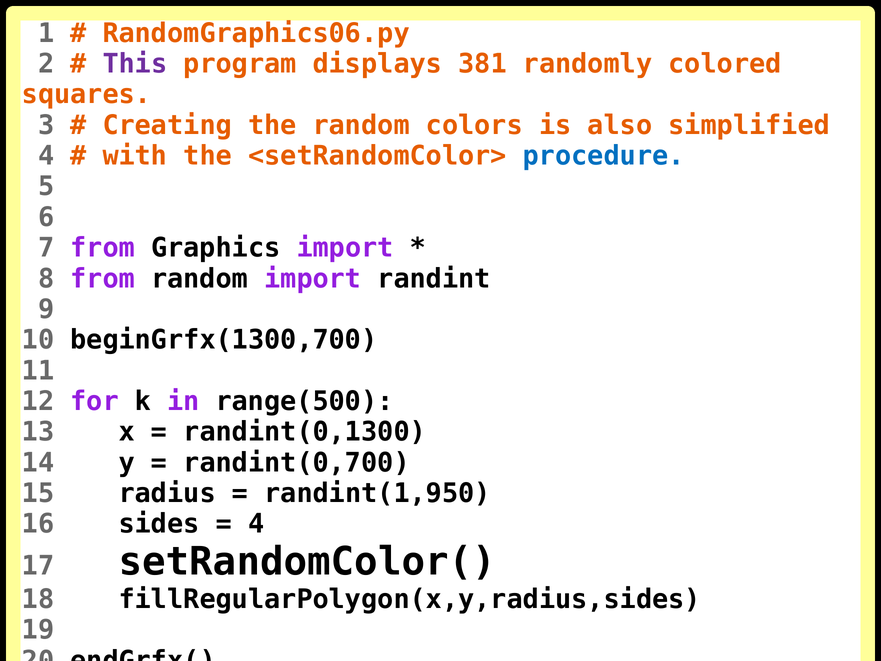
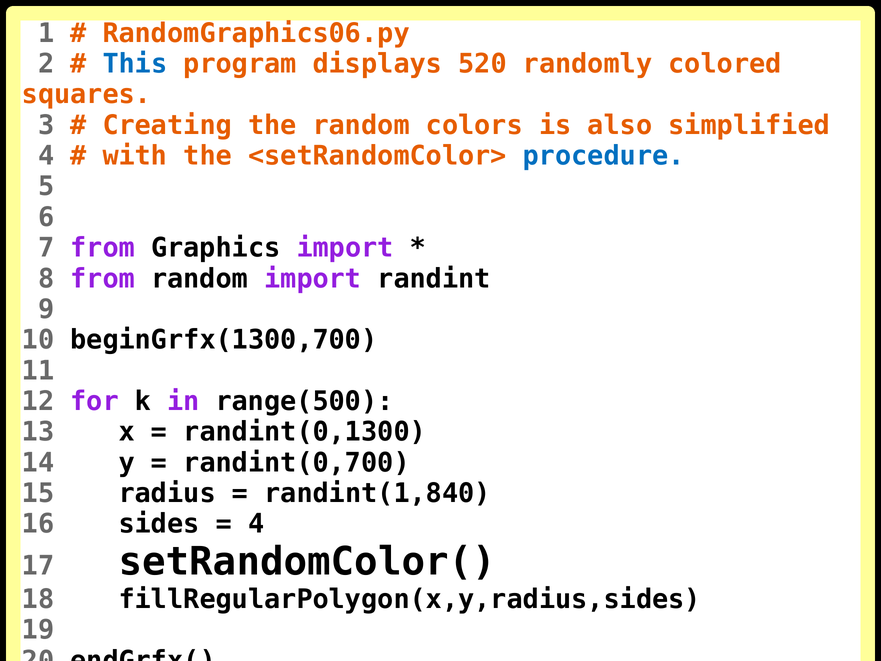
This colour: purple -> blue
381: 381 -> 520
randint(1,950: randint(1,950 -> randint(1,840
